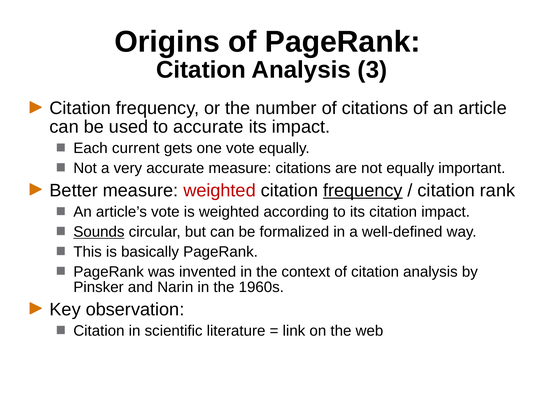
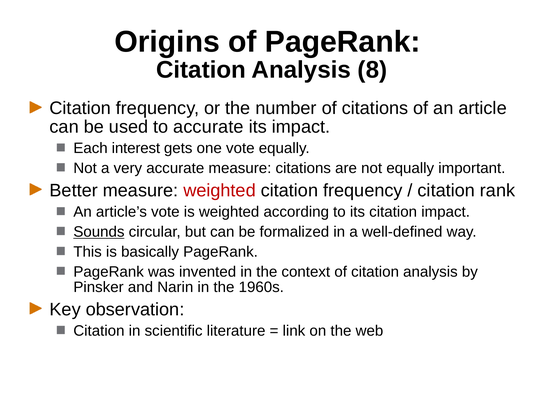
3: 3 -> 8
current: current -> interest
frequency at (363, 191) underline: present -> none
